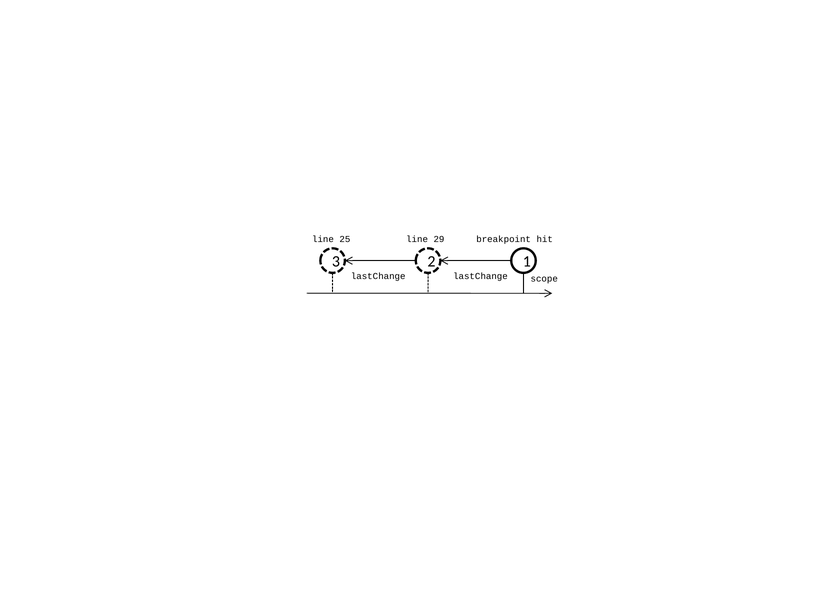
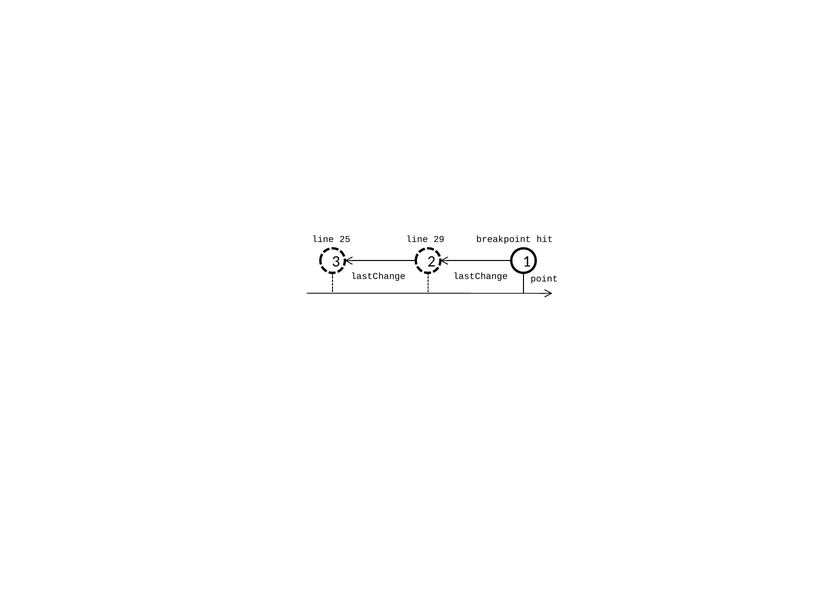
scope: scope -> point
